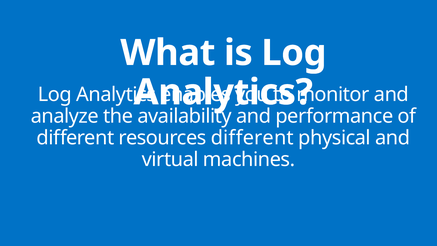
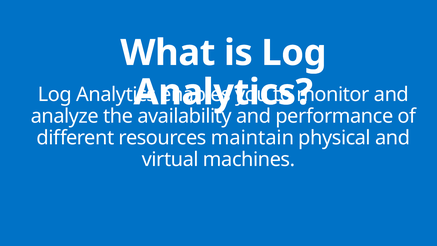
resources different: different -> maintain
